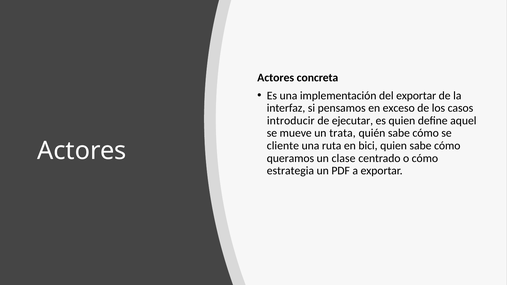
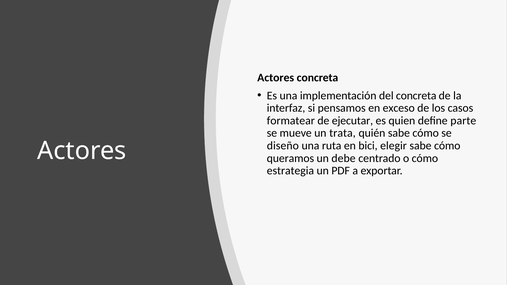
del exportar: exportar -> concreta
introducir: introducir -> formatear
aquel: aquel -> parte
cliente: cliente -> diseño
bici quien: quien -> elegir
clase: clase -> debe
